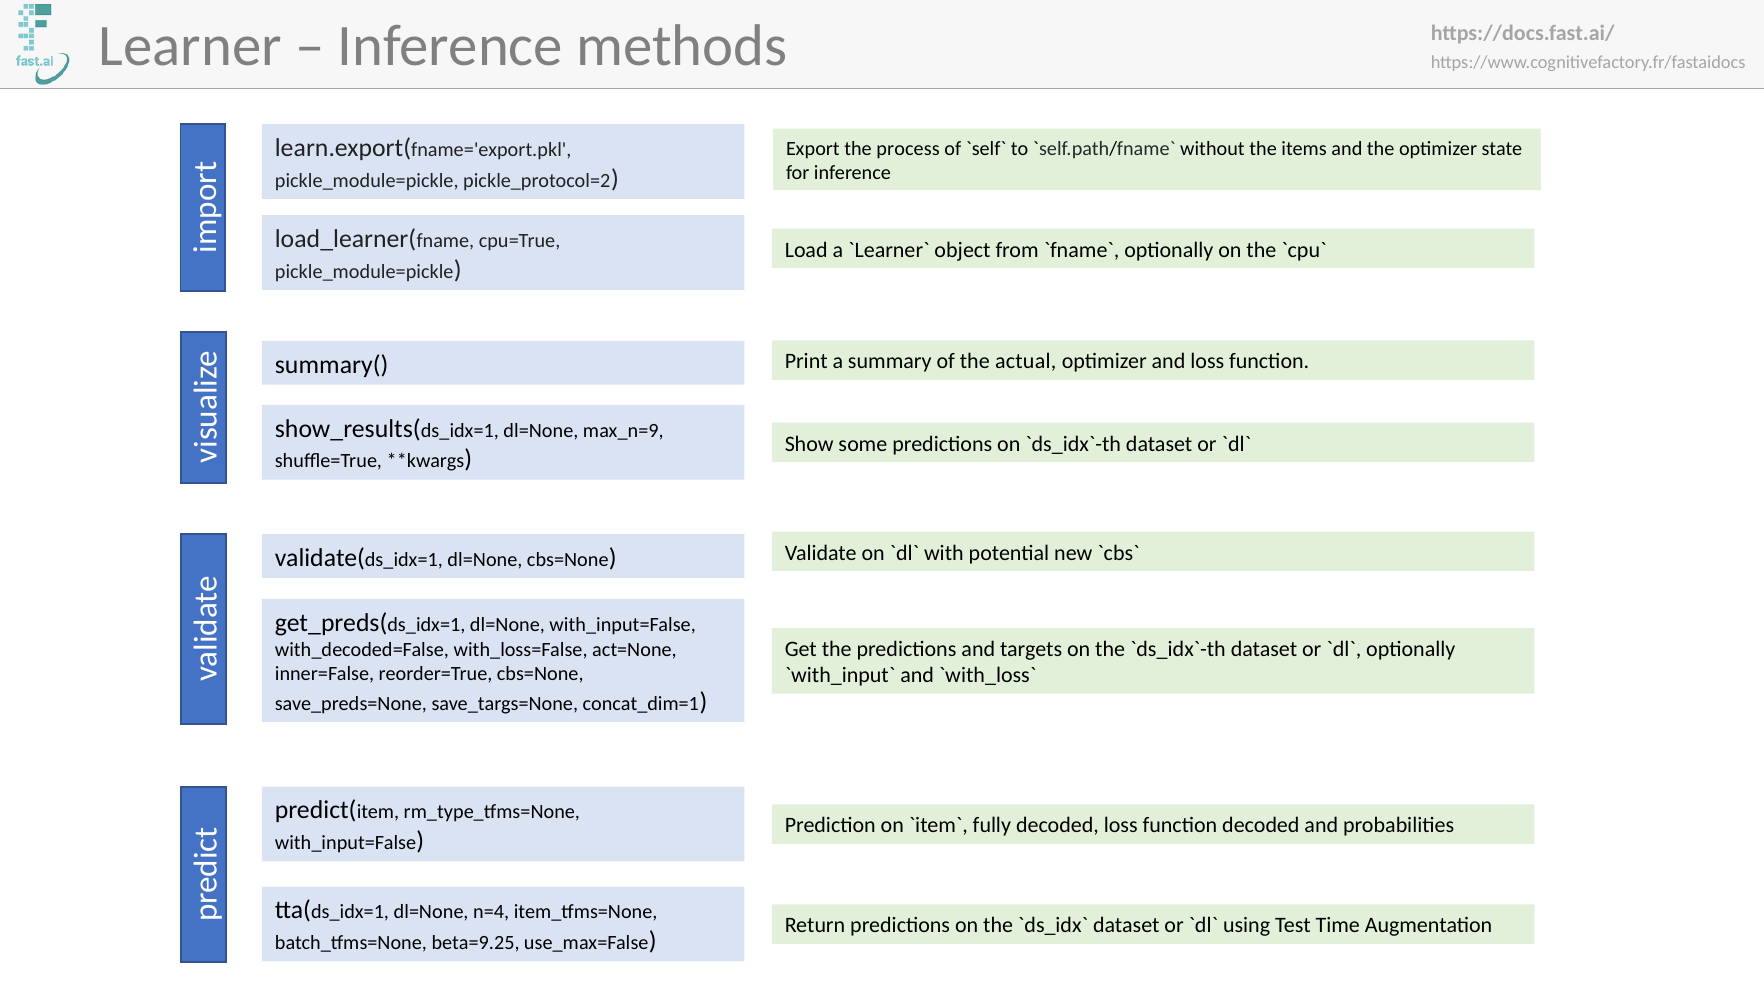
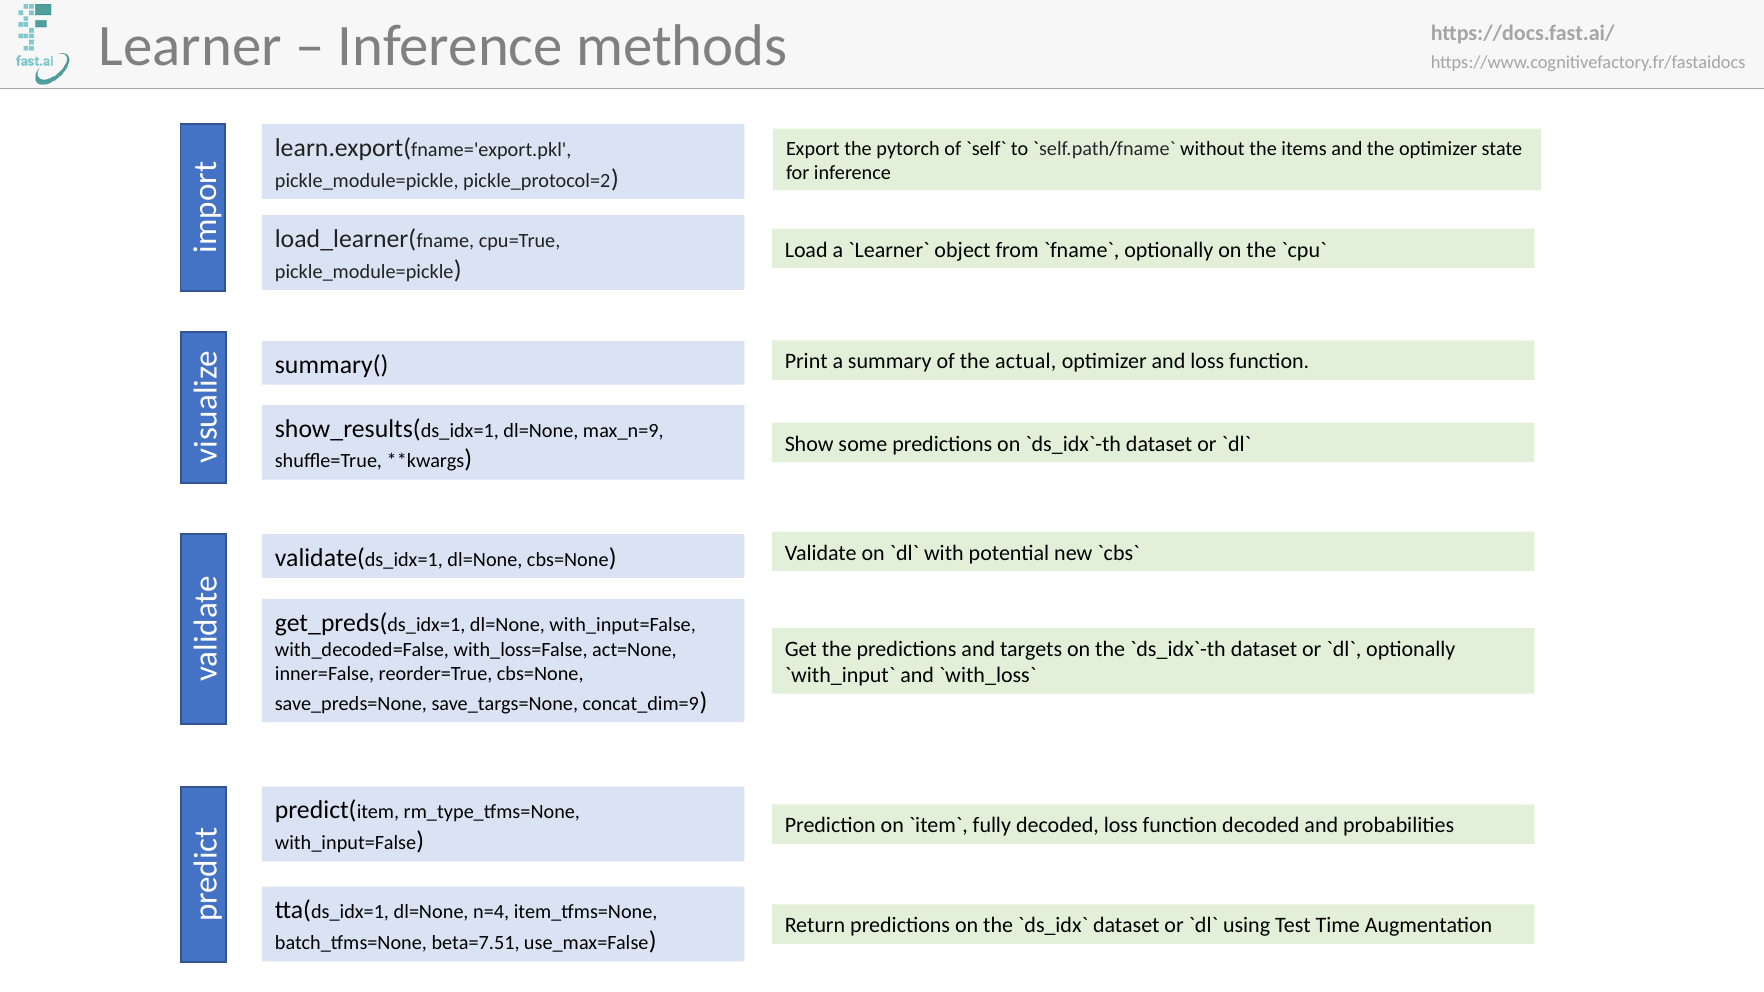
process: process -> pytorch
concat_dim=1: concat_dim=1 -> concat_dim=9
beta=9.25: beta=9.25 -> beta=7.51
